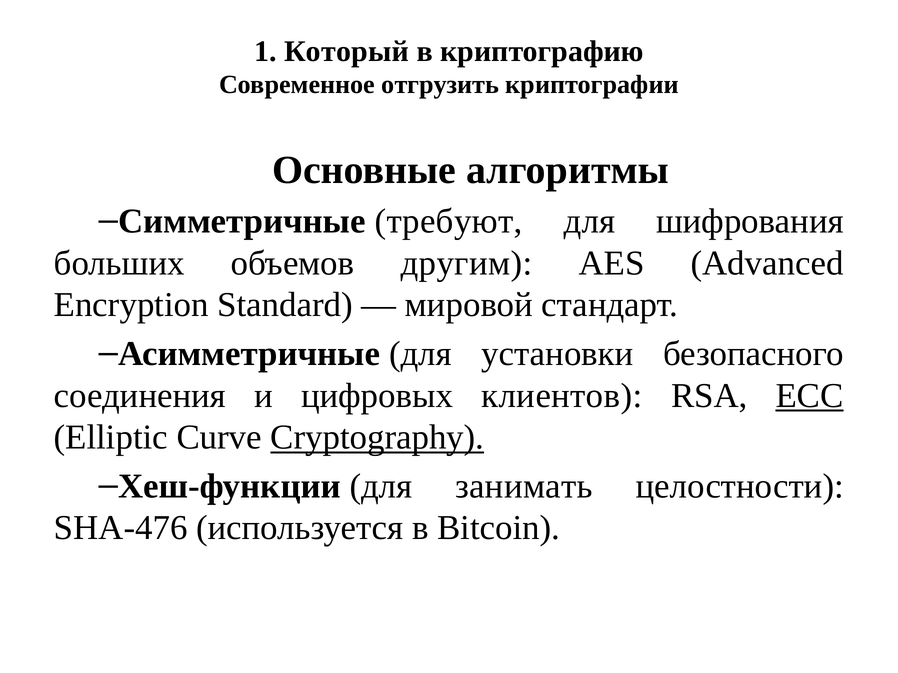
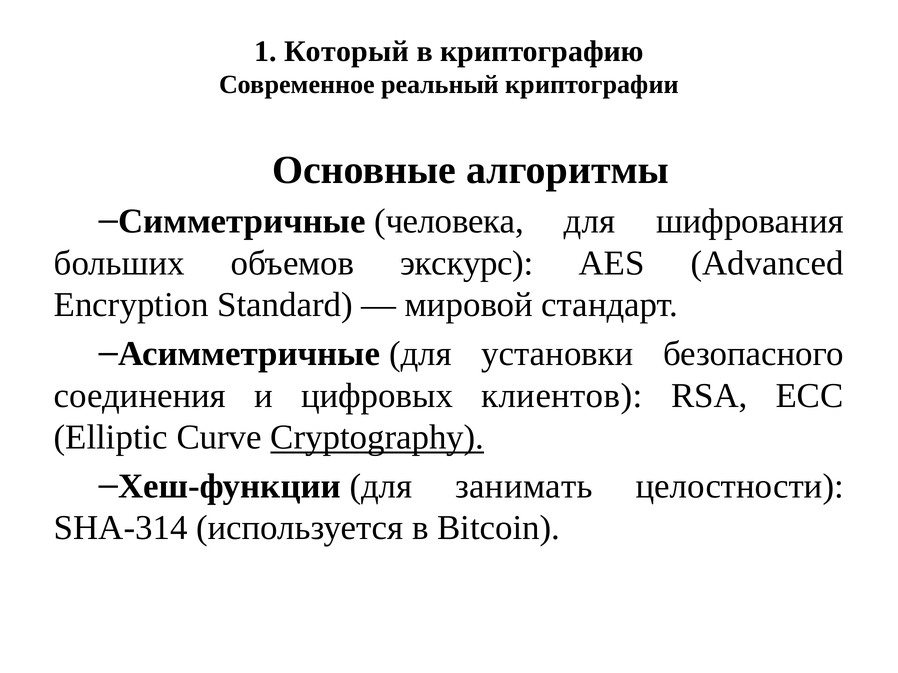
отгрузить: отгрузить -> реальный
требуют: требуют -> человека
другим: другим -> экскурс
ECC underline: present -> none
SHA-476: SHA-476 -> SHA-314
